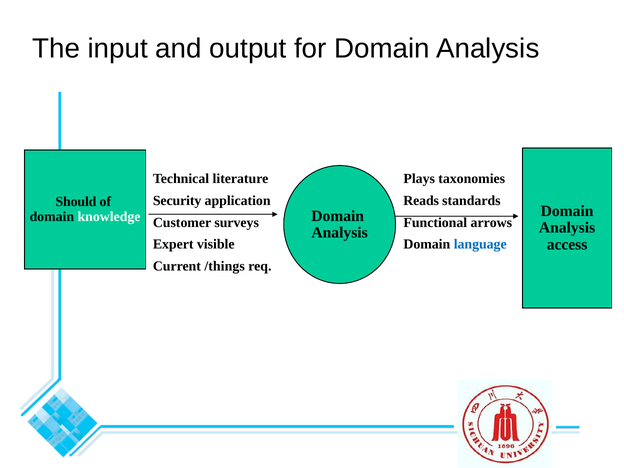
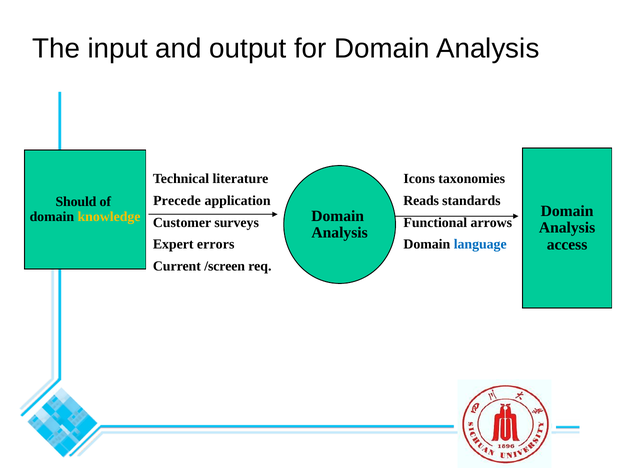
Plays: Plays -> Icons
Security: Security -> Precede
knowledge colour: white -> yellow
visible: visible -> errors
/things: /things -> /screen
